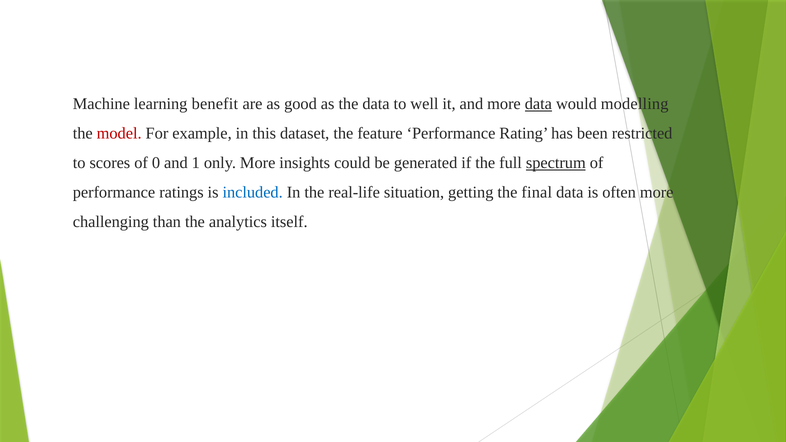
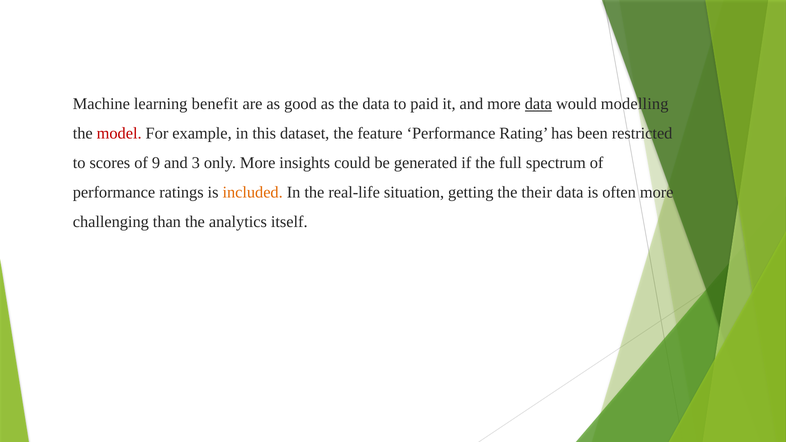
well: well -> paid
0: 0 -> 9
1: 1 -> 3
spectrum underline: present -> none
included colour: blue -> orange
final: final -> their
